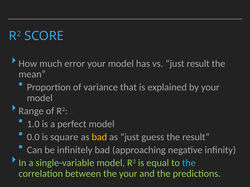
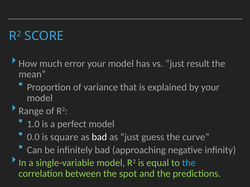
bad at (99, 137) colour: yellow -> white
the result: result -> curve
the your: your -> spot
